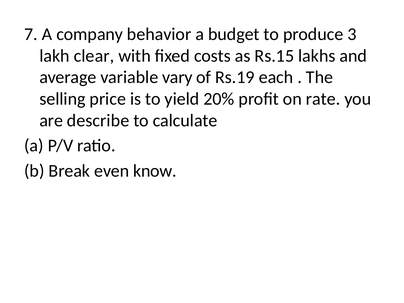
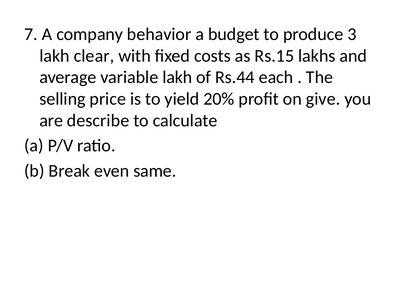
variable vary: vary -> lakh
Rs.19: Rs.19 -> Rs.44
rate: rate -> give
know: know -> same
